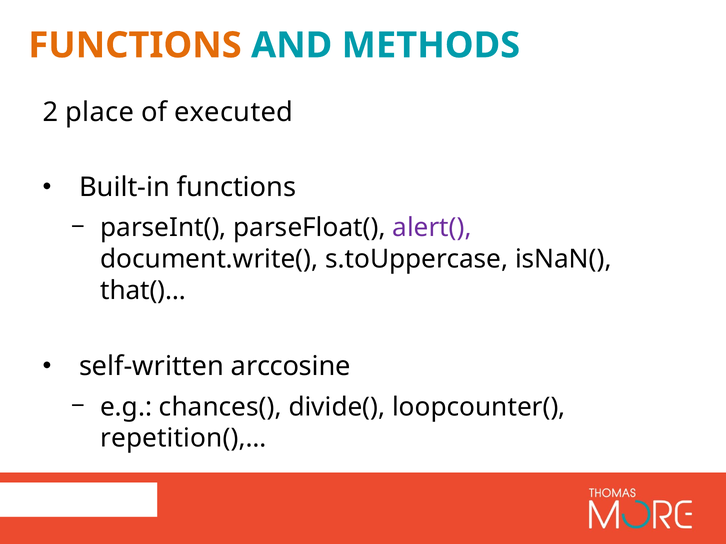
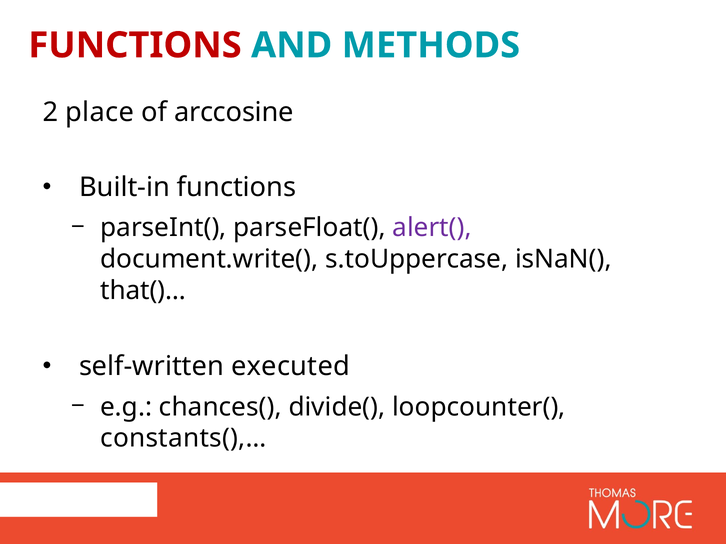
FUNCTIONS at (135, 45) colour: orange -> red
executed: executed -> arccosine
arccosine: arccosine -> executed
repetition(),…: repetition(),… -> constants(),…
